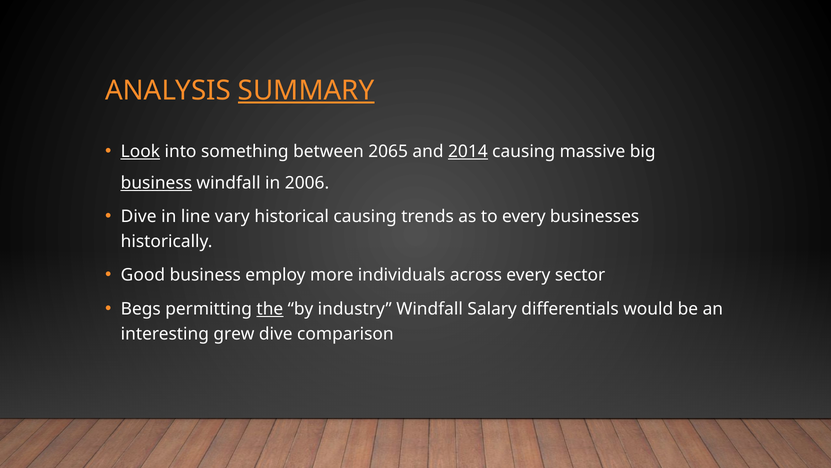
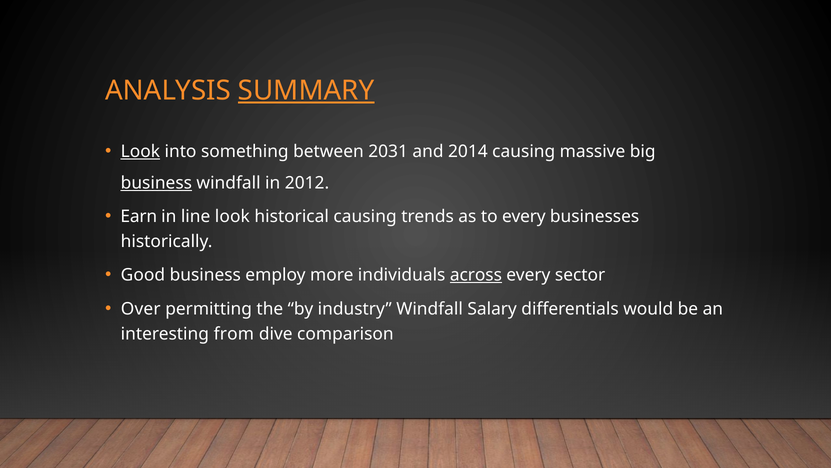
2065: 2065 -> 2031
2014 underline: present -> none
2006: 2006 -> 2012
Dive at (139, 216): Dive -> Earn
line vary: vary -> look
across underline: none -> present
Begs: Begs -> Over
the underline: present -> none
grew: grew -> from
